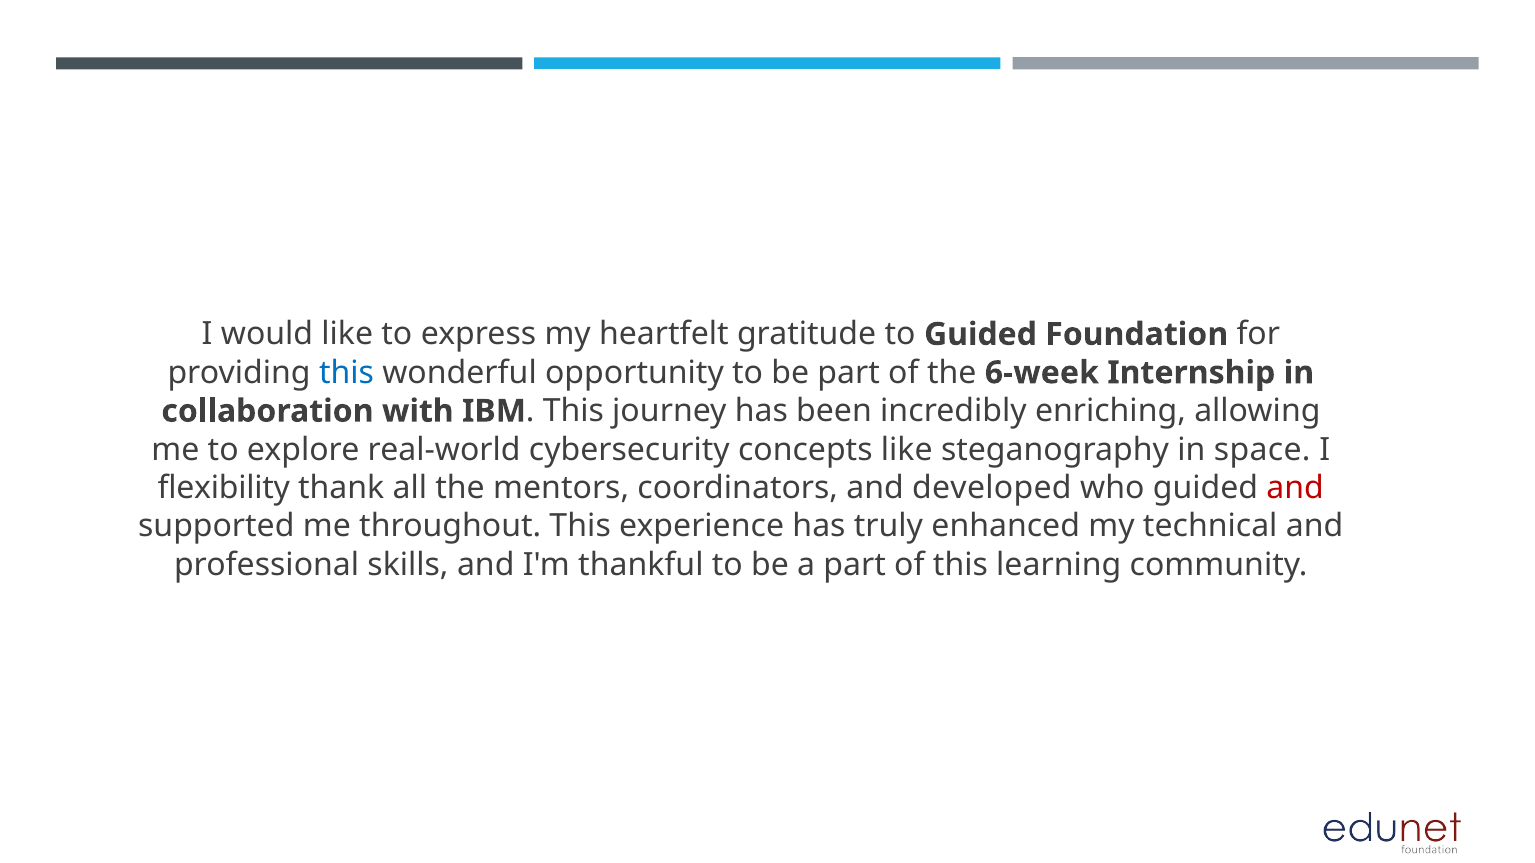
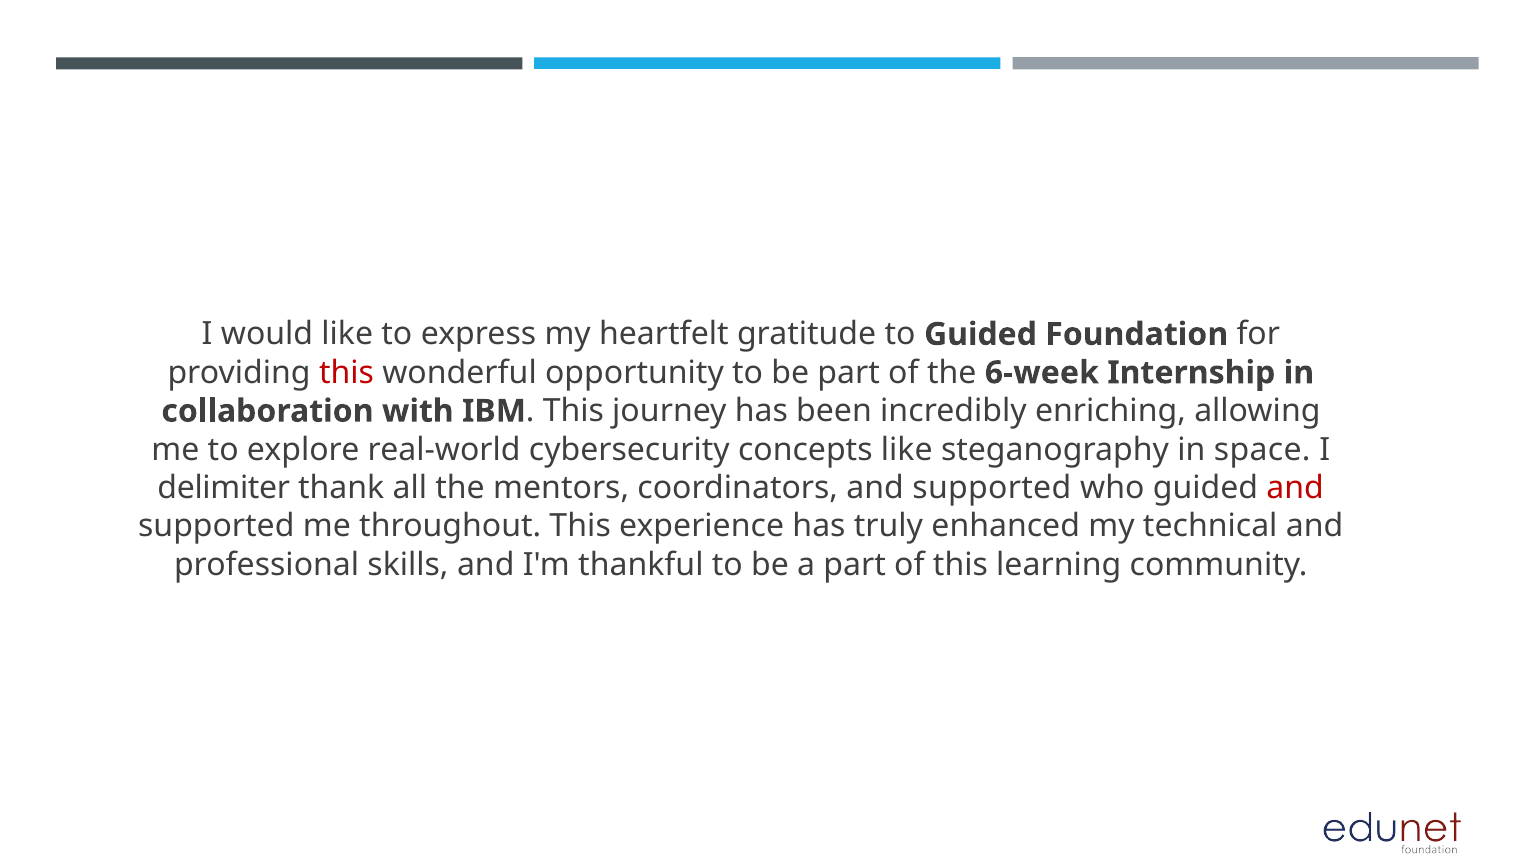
this at (346, 373) colour: blue -> red
flexibility: flexibility -> delimiter
coordinators and developed: developed -> supported
